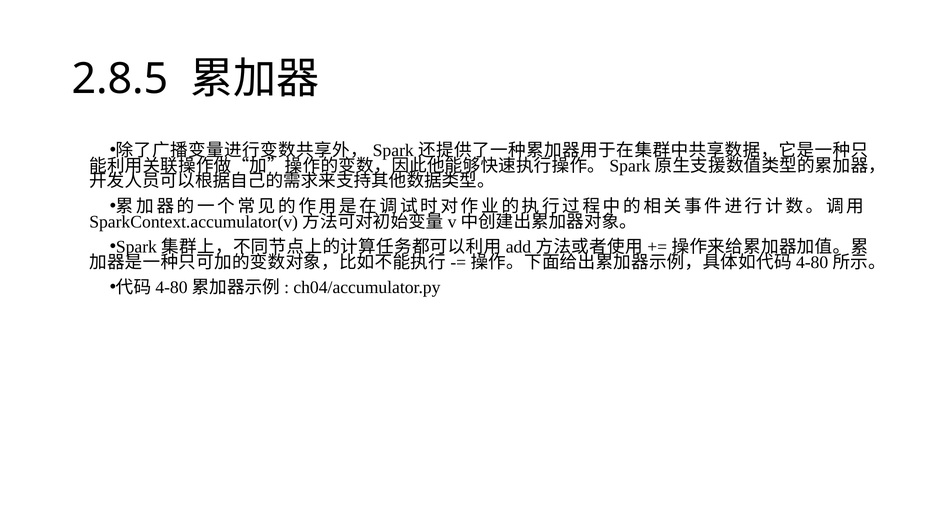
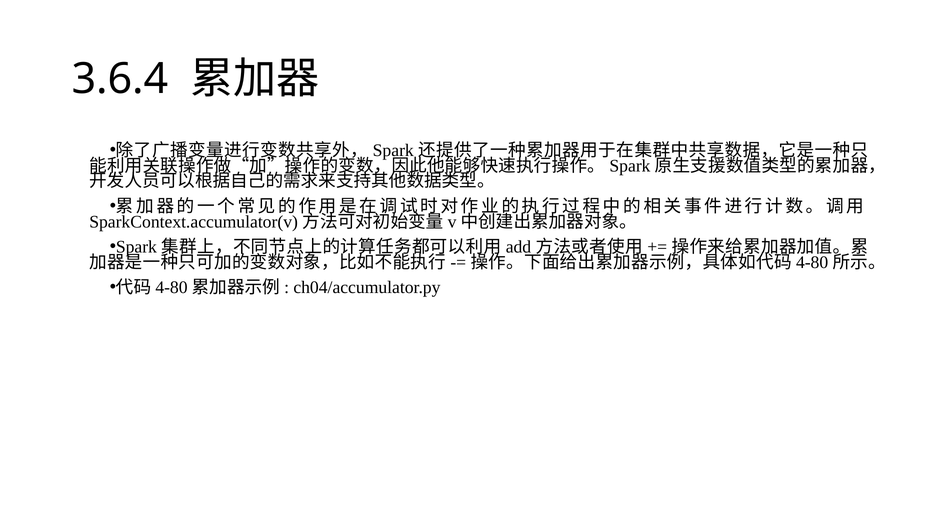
2.8.5: 2.8.5 -> 3.6.4
